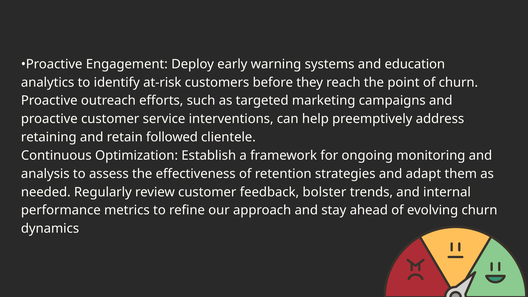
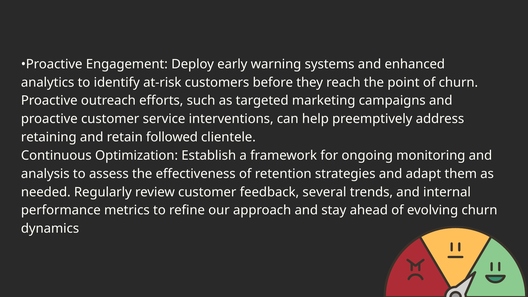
education: education -> enhanced
bolster: bolster -> several
